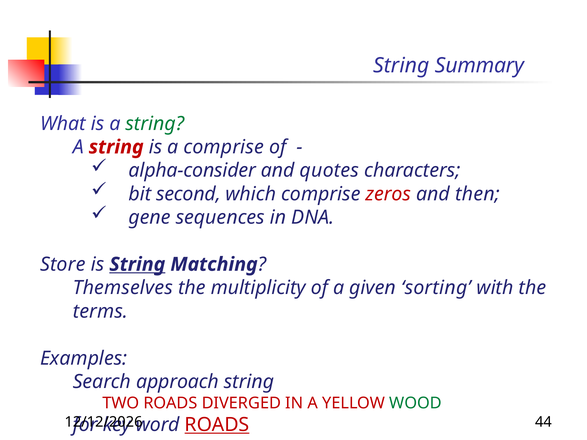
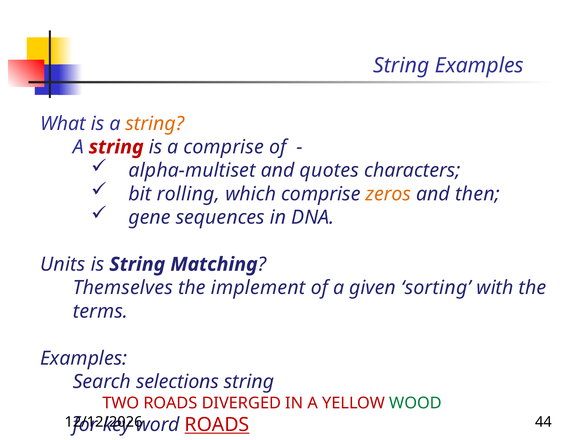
String Summary: Summary -> Examples
string at (155, 124) colour: green -> orange
alpha-consider: alpha-consider -> alpha-multiset
second: second -> rolling
zeros colour: red -> orange
Store: Store -> Units
String at (137, 265) underline: present -> none
multiplicity: multiplicity -> implement
approach: approach -> selections
